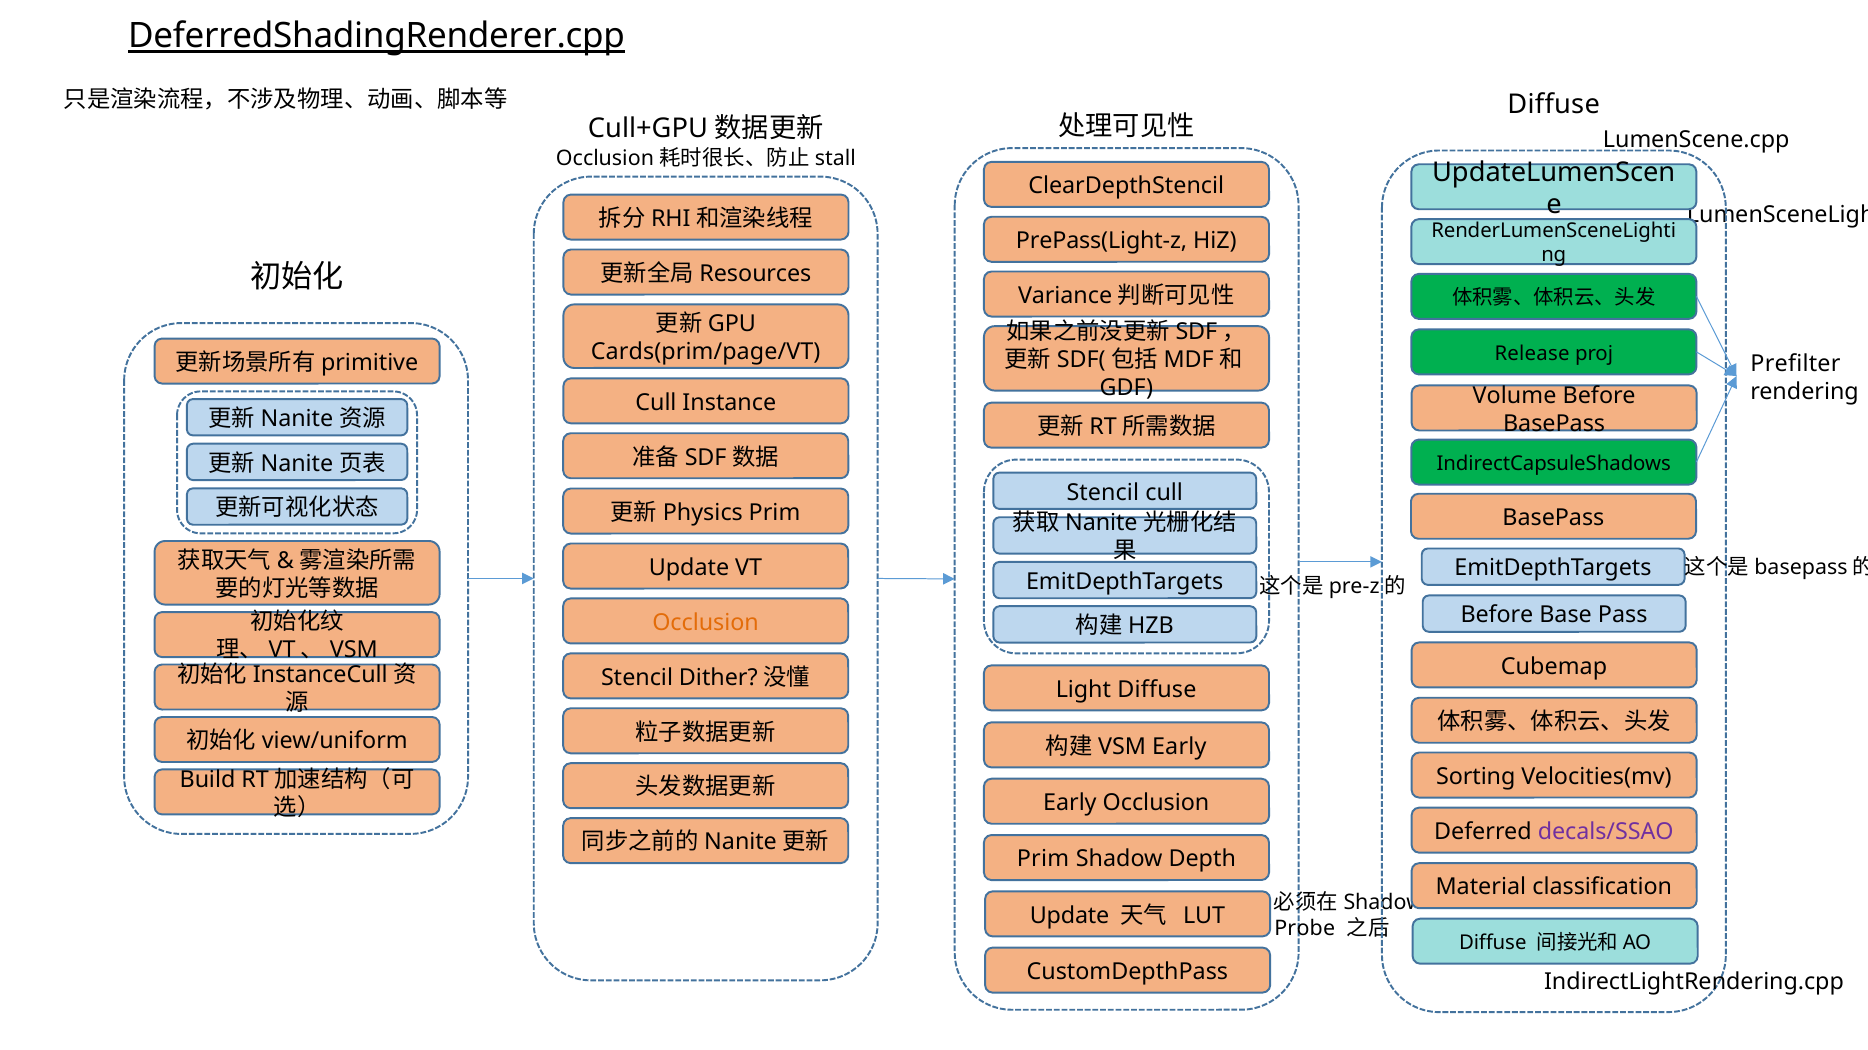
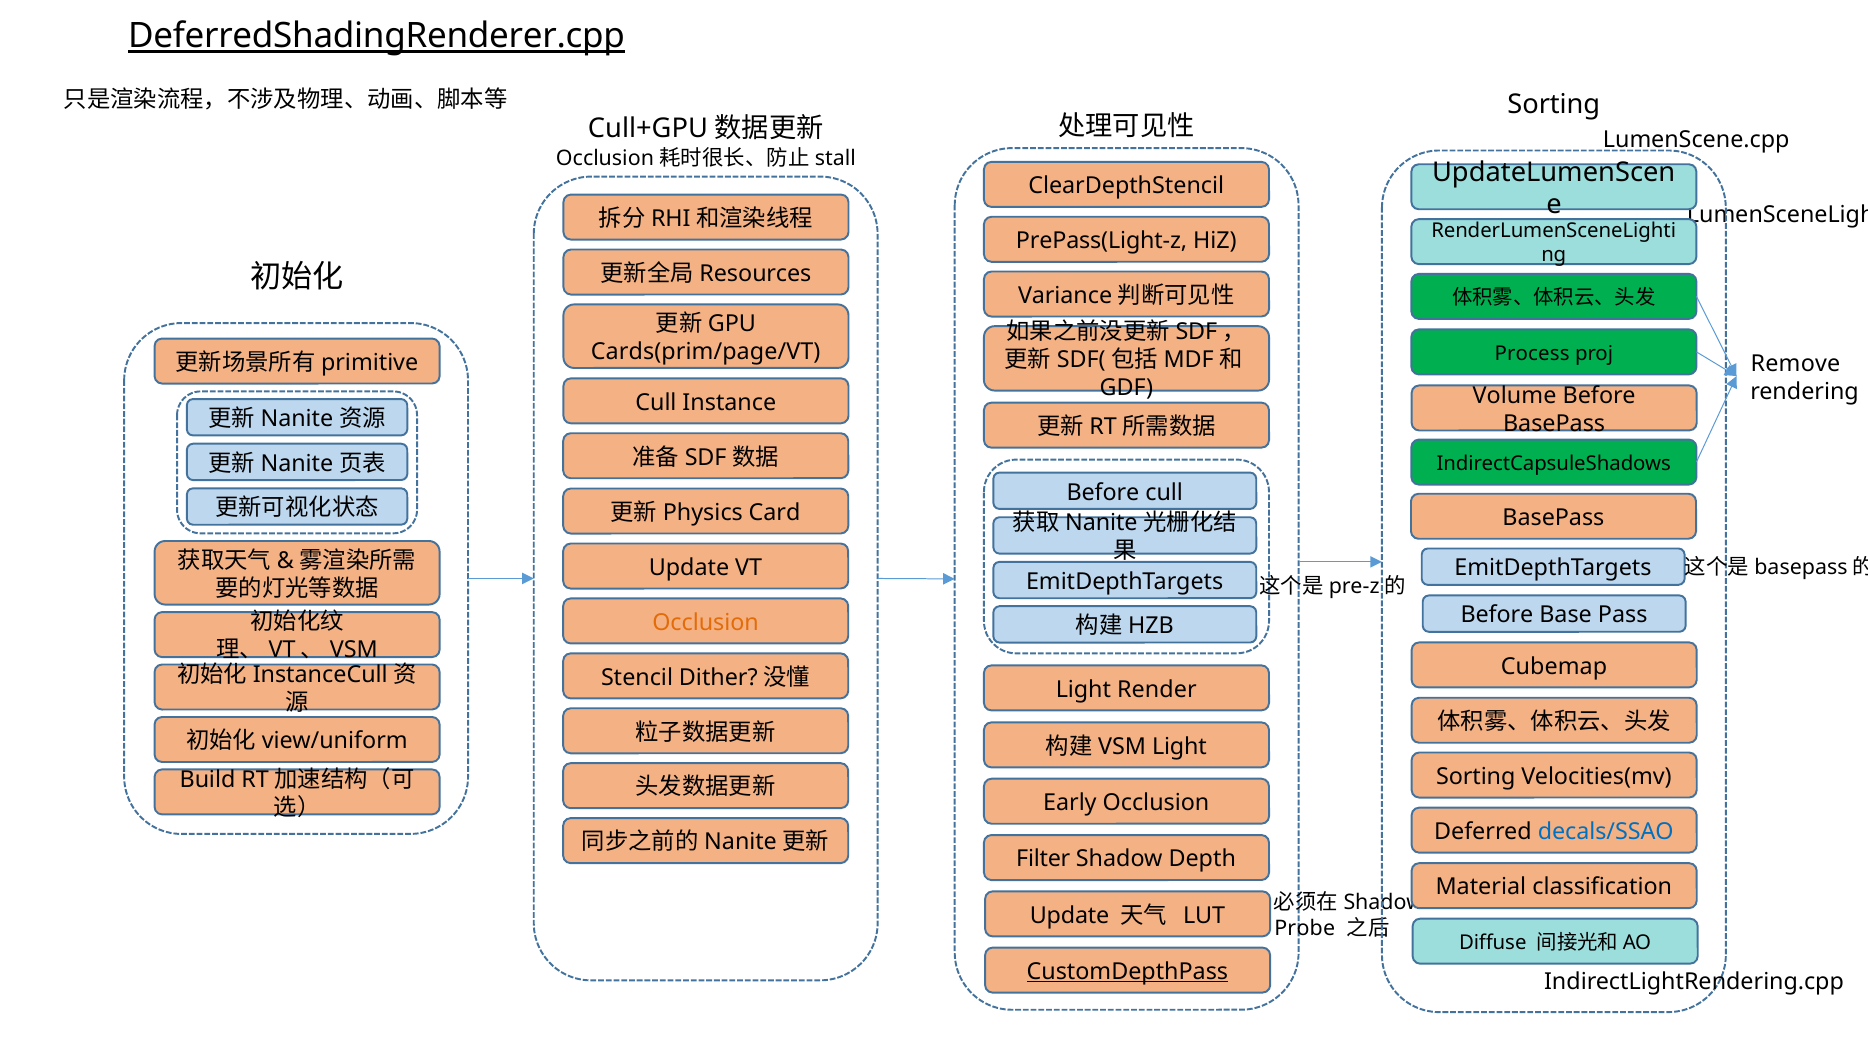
Diffuse at (1554, 105): Diffuse -> Sorting
Release: Release -> Process
Prefilter: Prefilter -> Remove
Stencil at (1103, 493): Stencil -> Before
Prim at (775, 513): Prim -> Card
Light Diffuse: Diffuse -> Render
Early at (1179, 747): Early -> Light
decals/SSAO colour: purple -> blue
Prim at (1043, 860): Prim -> Filter
CustomDepthPass underline: none -> present
